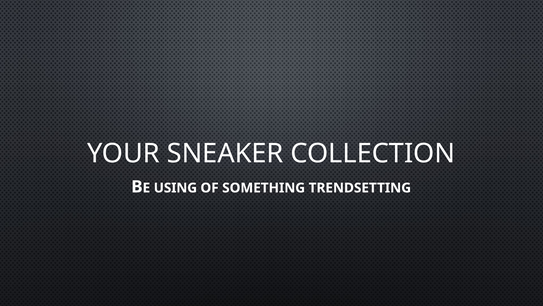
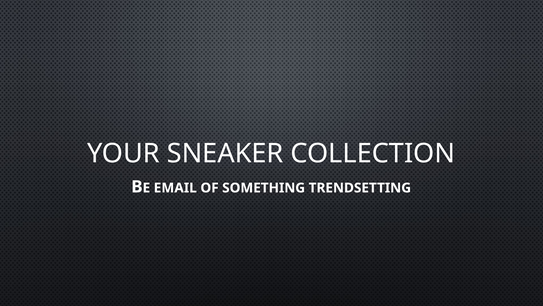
USING: USING -> EMAIL
